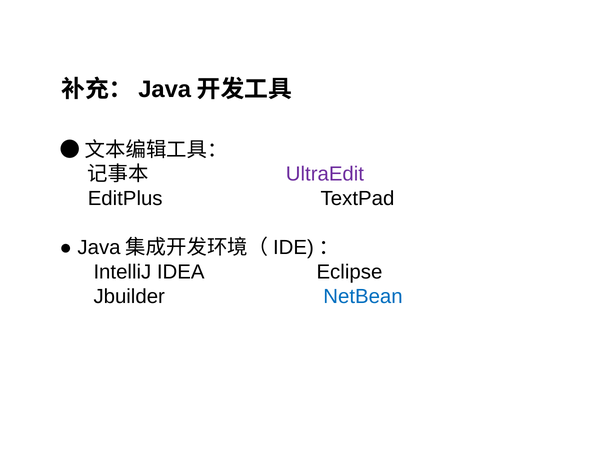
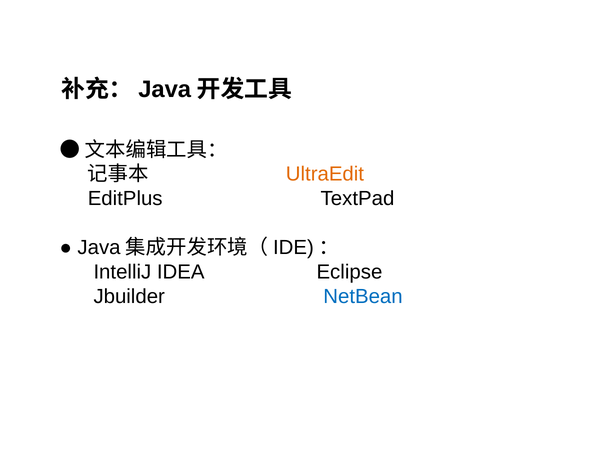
UltraEdit colour: purple -> orange
